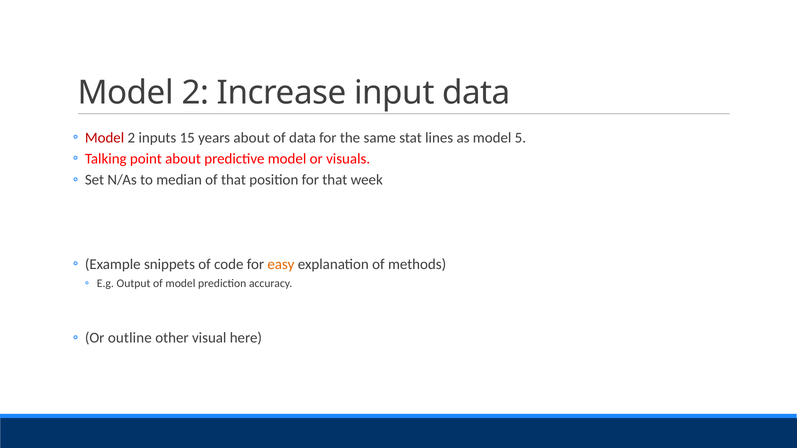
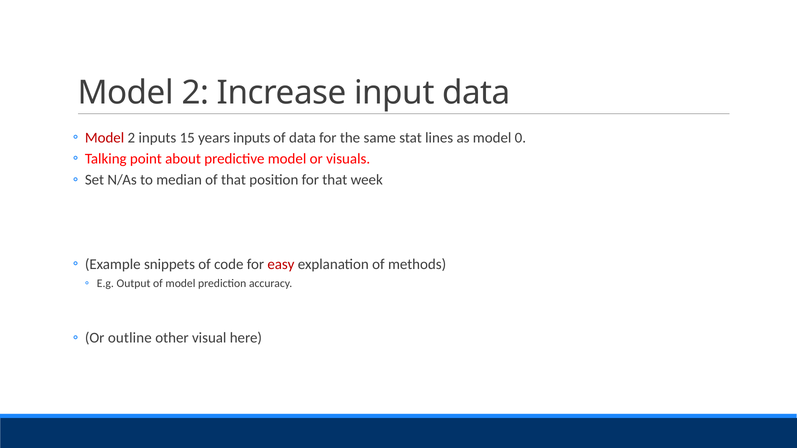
years about: about -> inputs
5: 5 -> 0
easy colour: orange -> red
